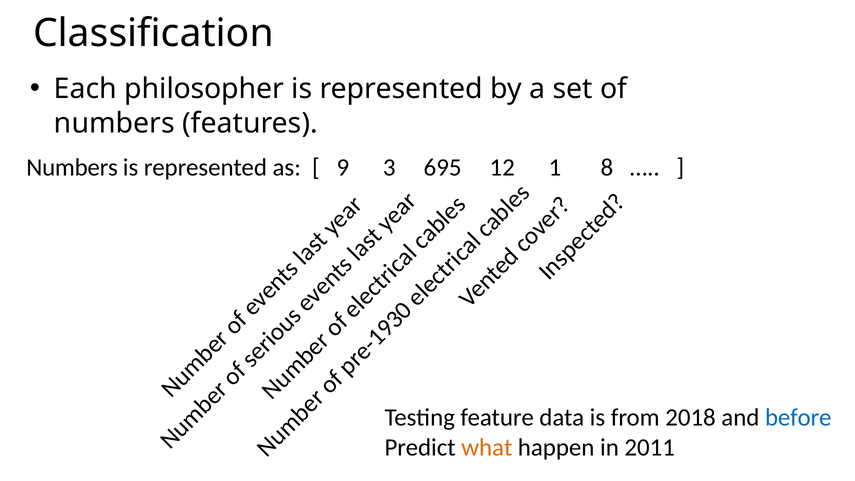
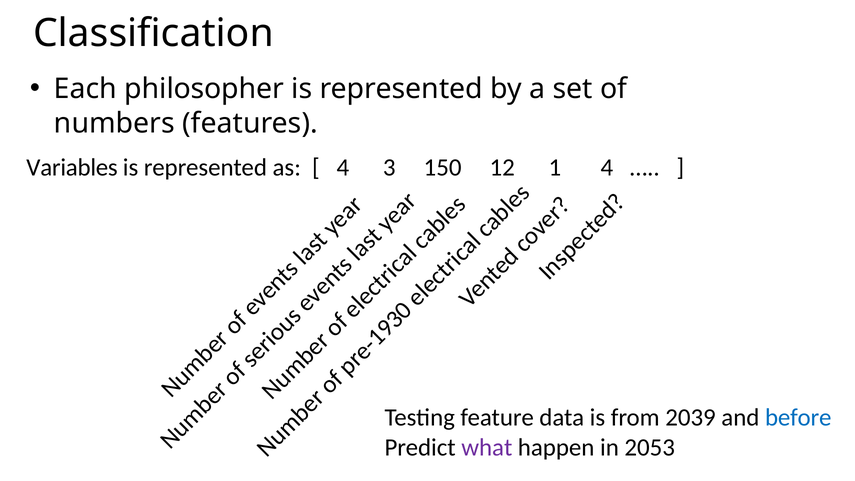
Numbers at (72, 167): Numbers -> Variables
9 at (343, 167): 9 -> 4
695: 695 -> 150
1 8: 8 -> 4
2018: 2018 -> 2039
what colour: orange -> purple
2011: 2011 -> 2053
